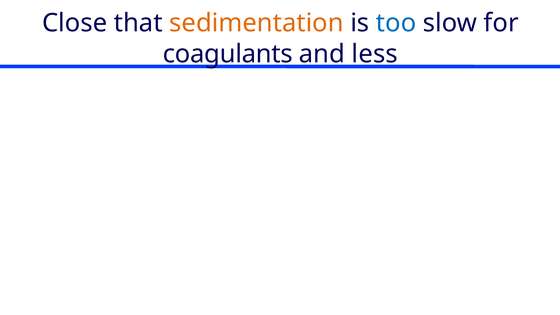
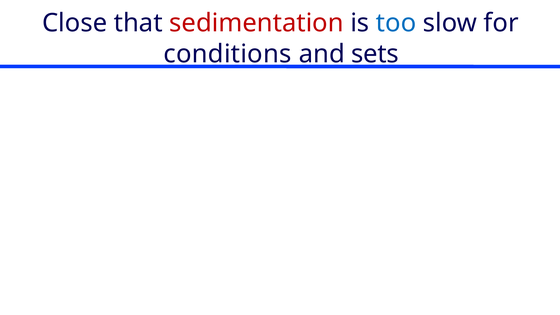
sedimentation colour: orange -> red
coagulants: coagulants -> conditions
less: less -> sets
